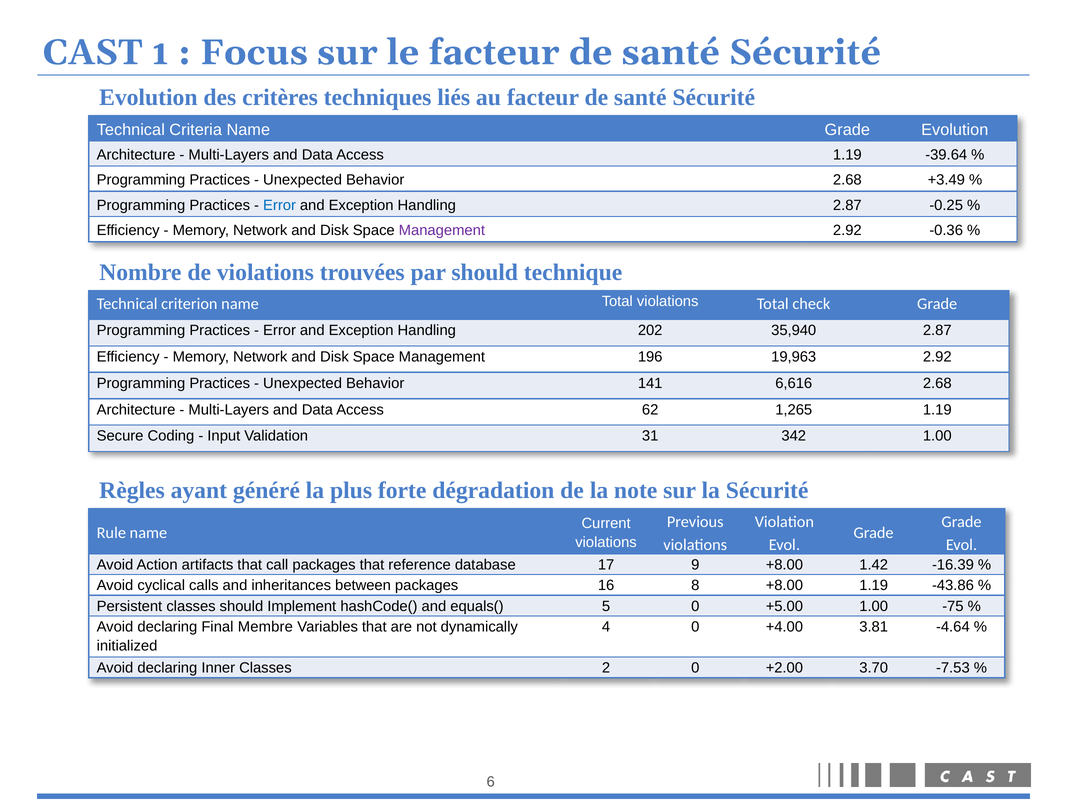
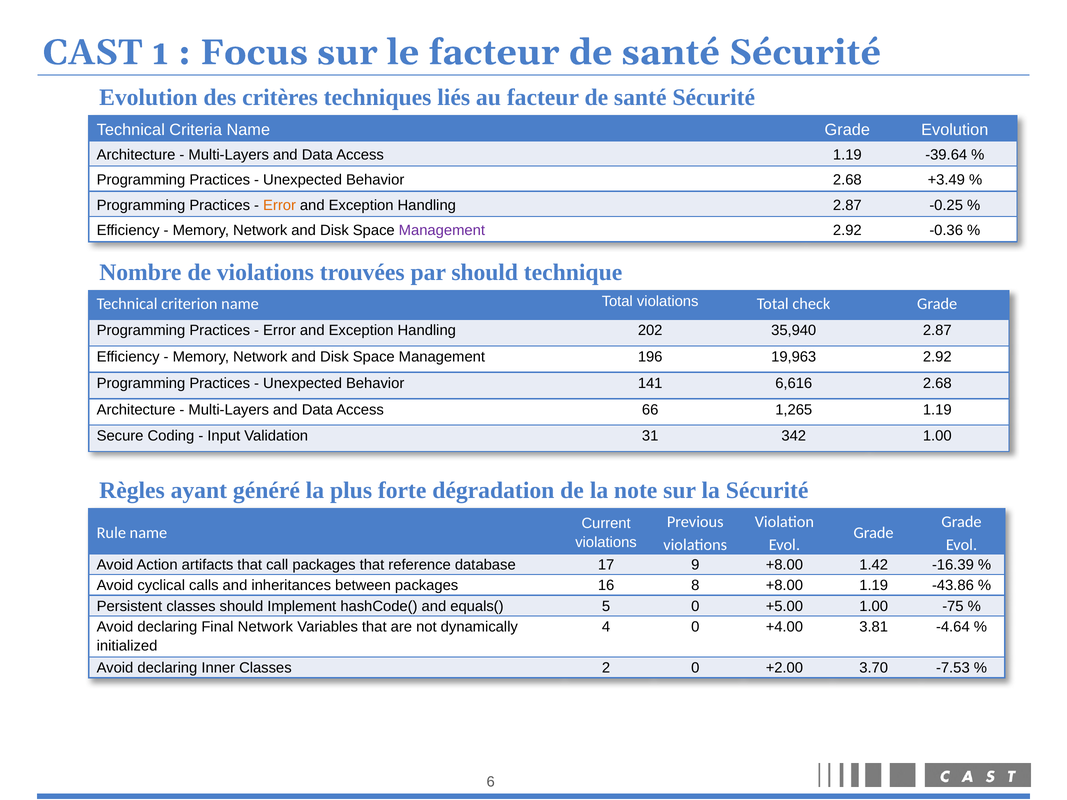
Error at (280, 205) colour: blue -> orange
62: 62 -> 66
Final Membre: Membre -> Network
